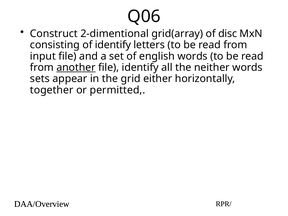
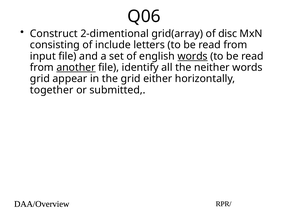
of identify: identify -> include
words at (193, 56) underline: none -> present
sets at (40, 79): sets -> grid
permitted: permitted -> submitted
